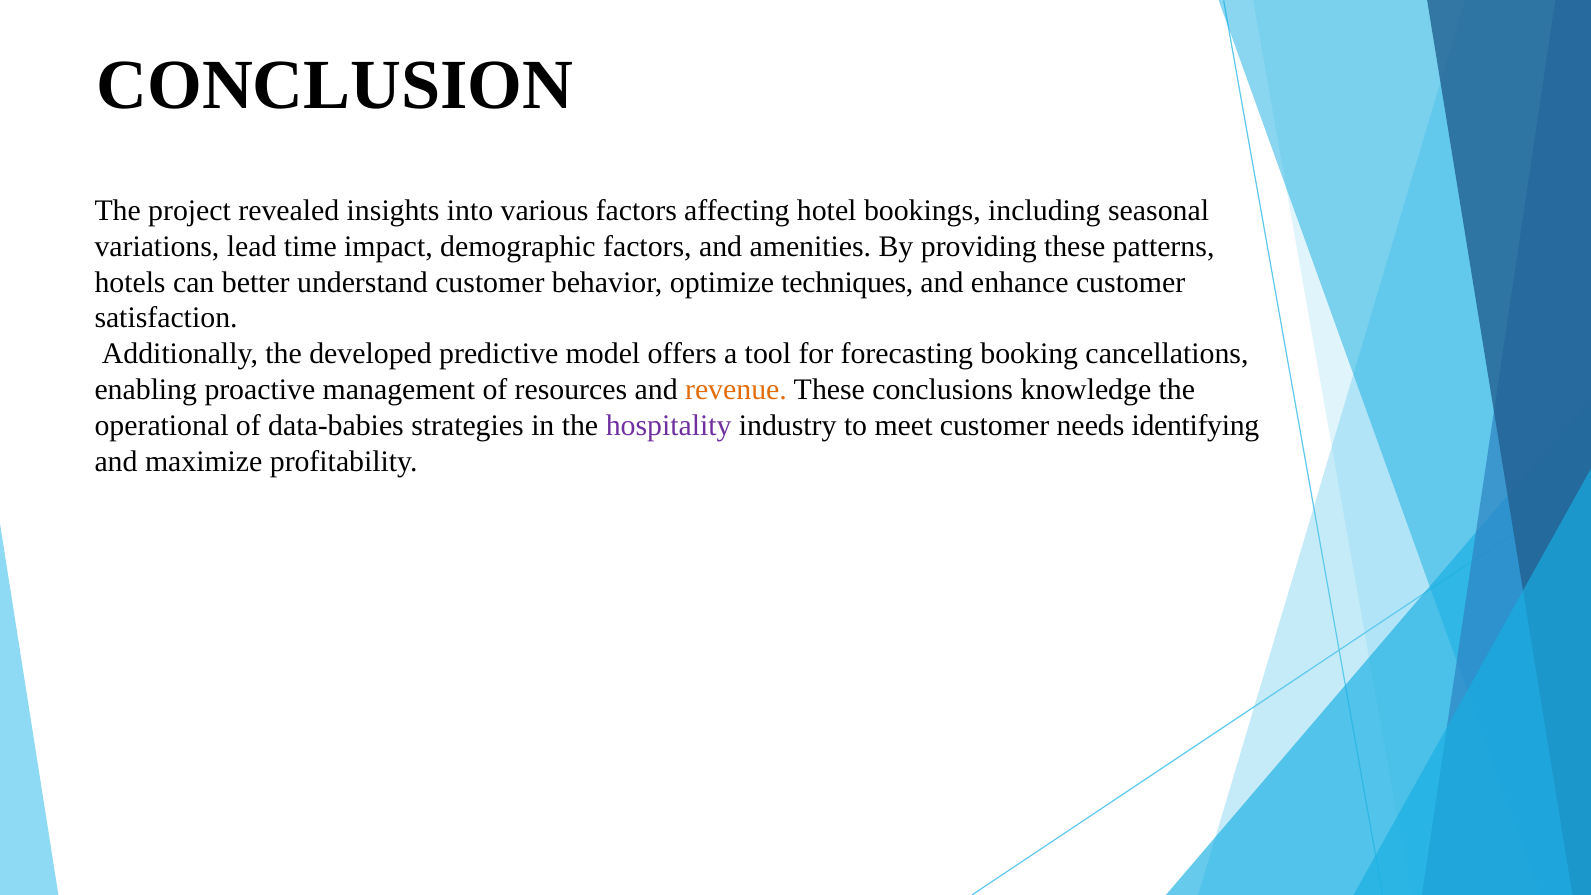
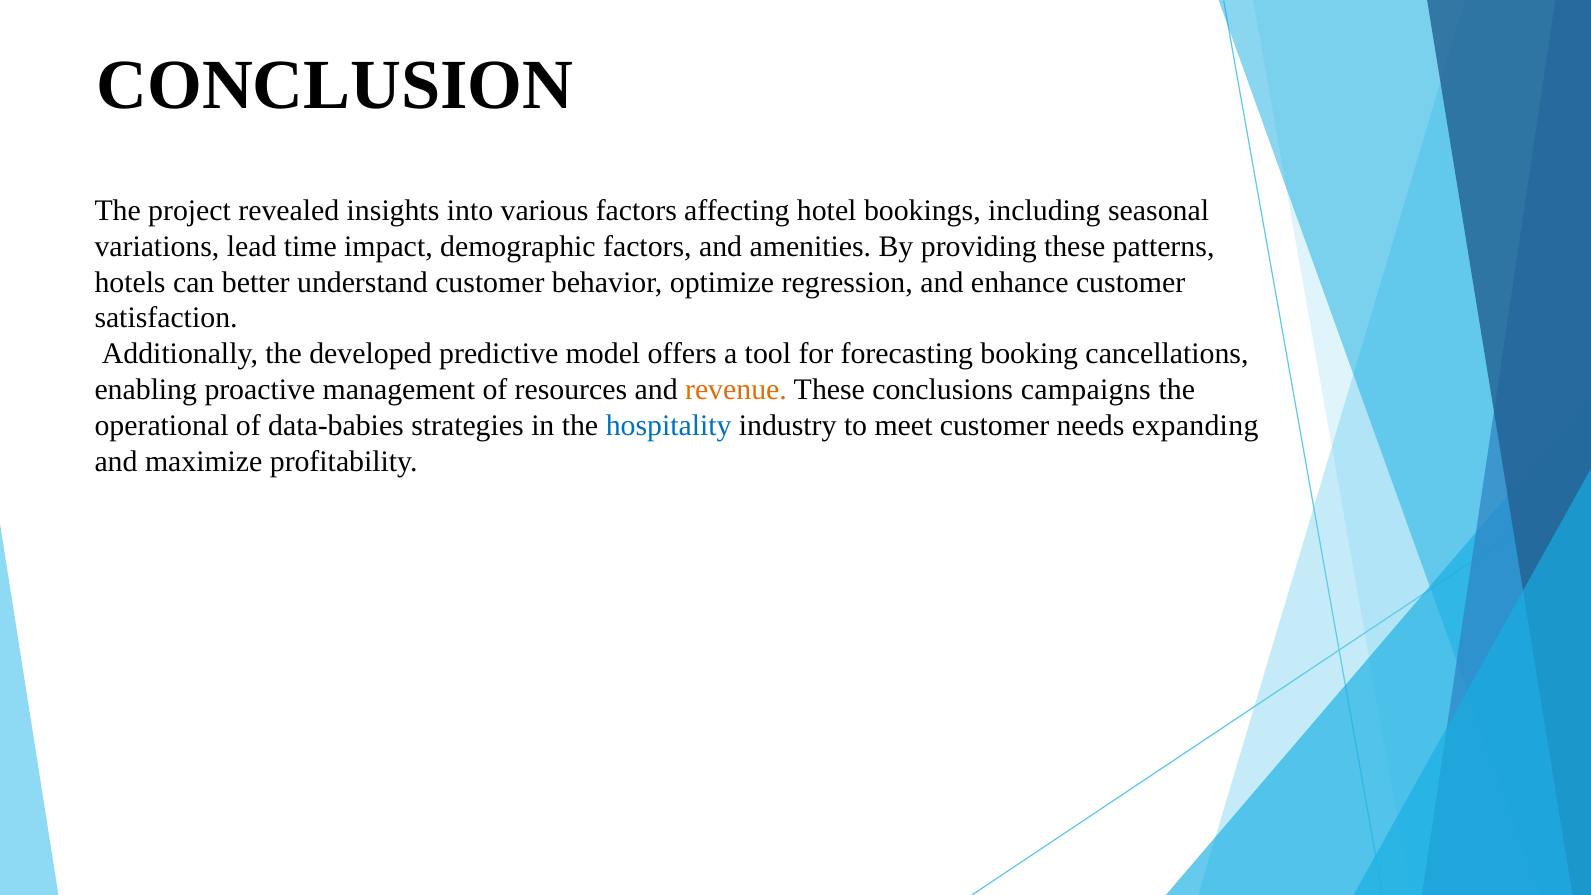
techniques: techniques -> regression
knowledge: knowledge -> campaigns
hospitality colour: purple -> blue
identifying: identifying -> expanding
